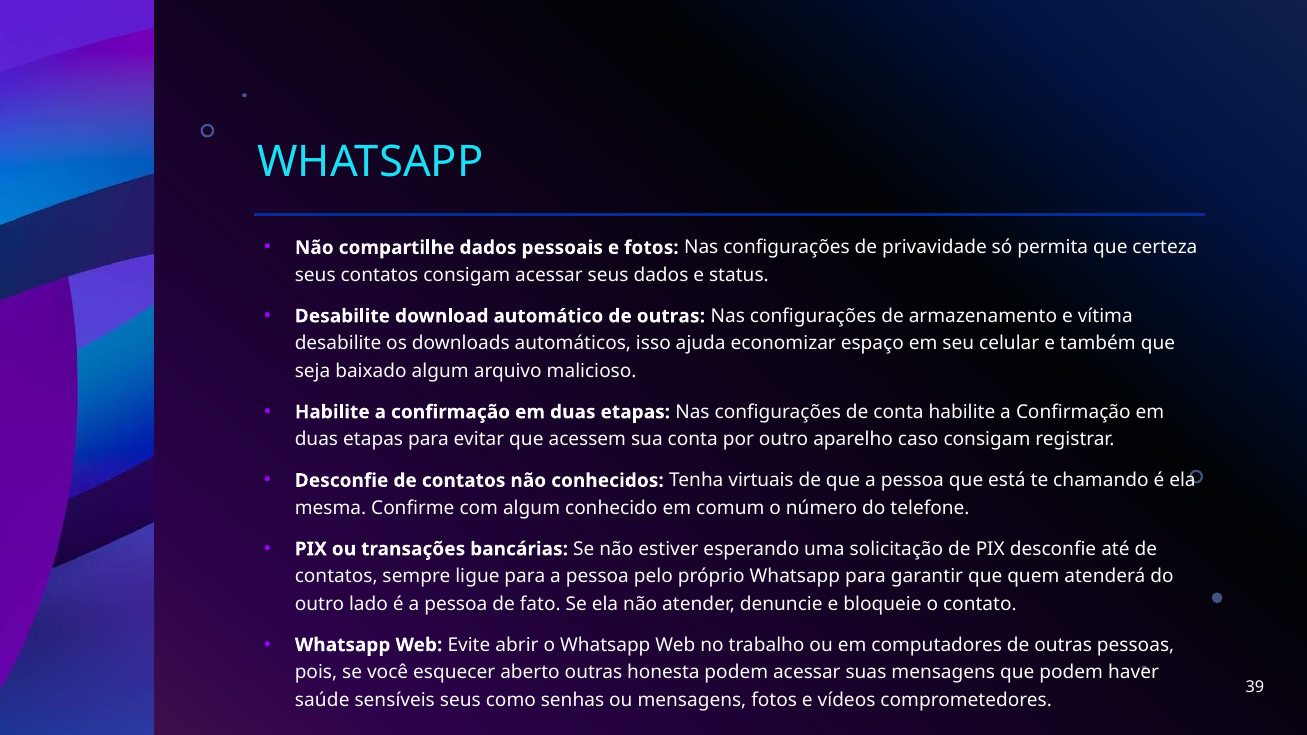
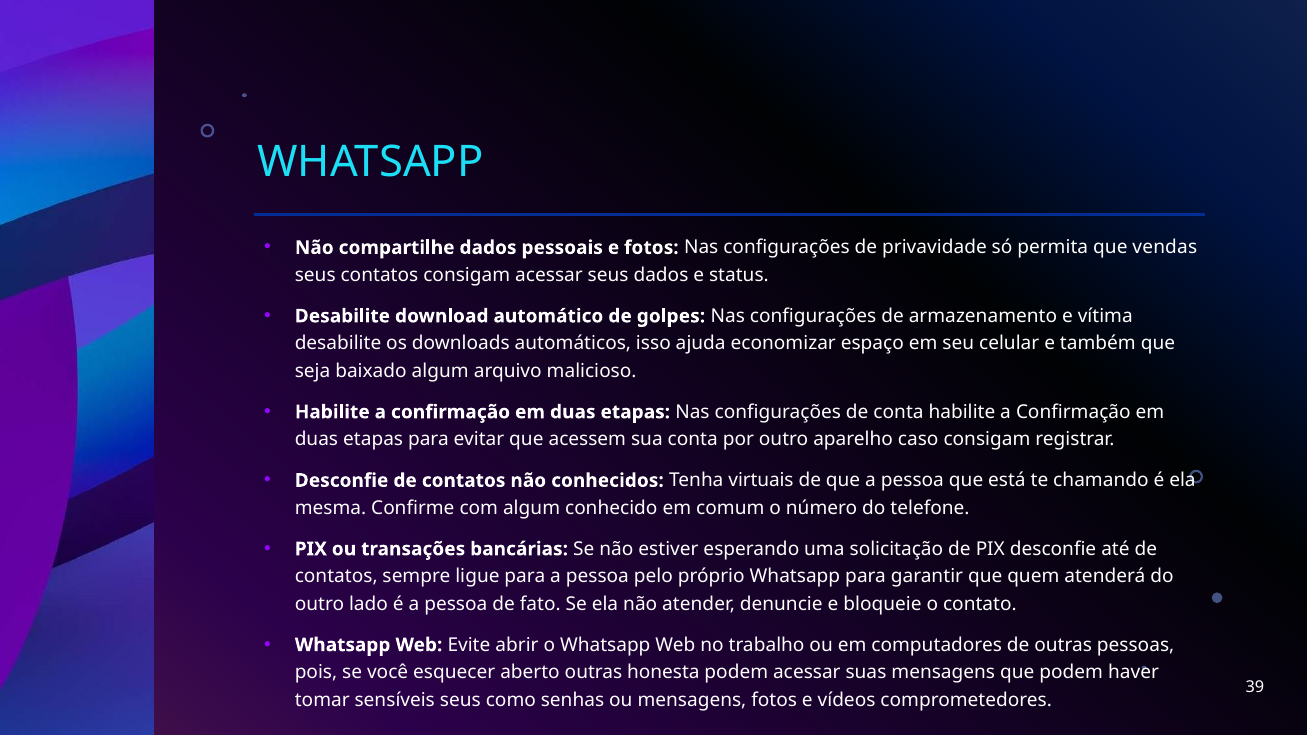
certeza: certeza -> vendas
automático de outras: outras -> golpes
saúde: saúde -> tomar
